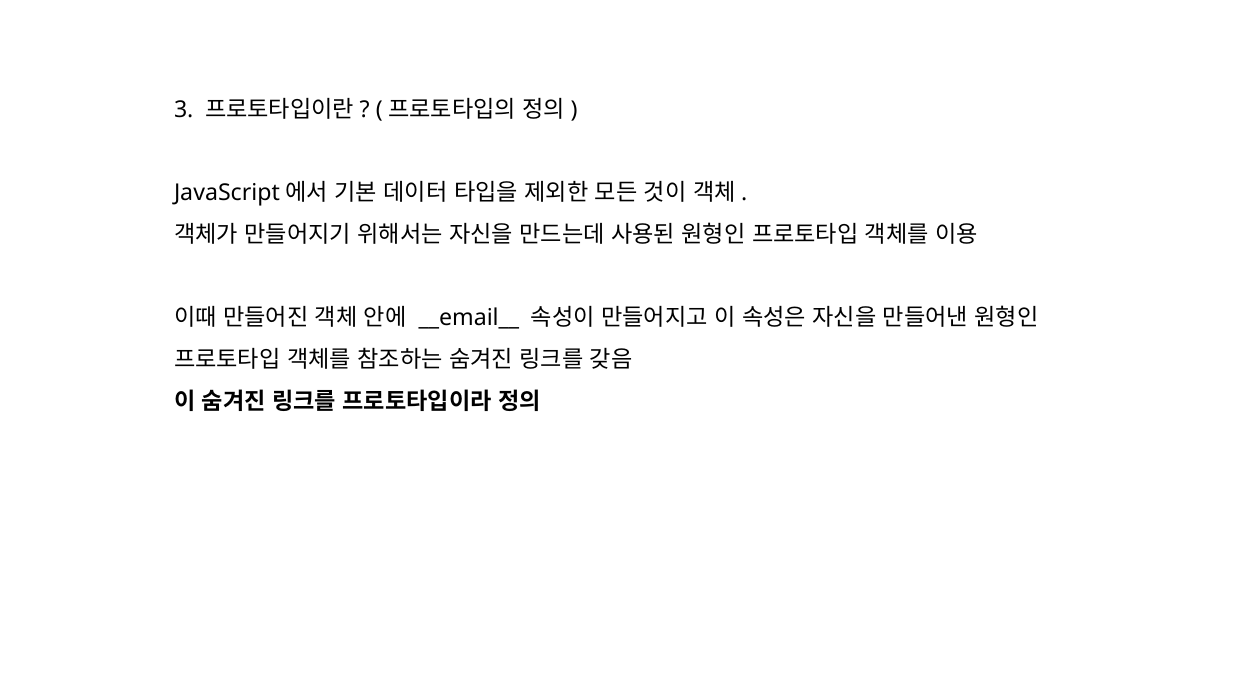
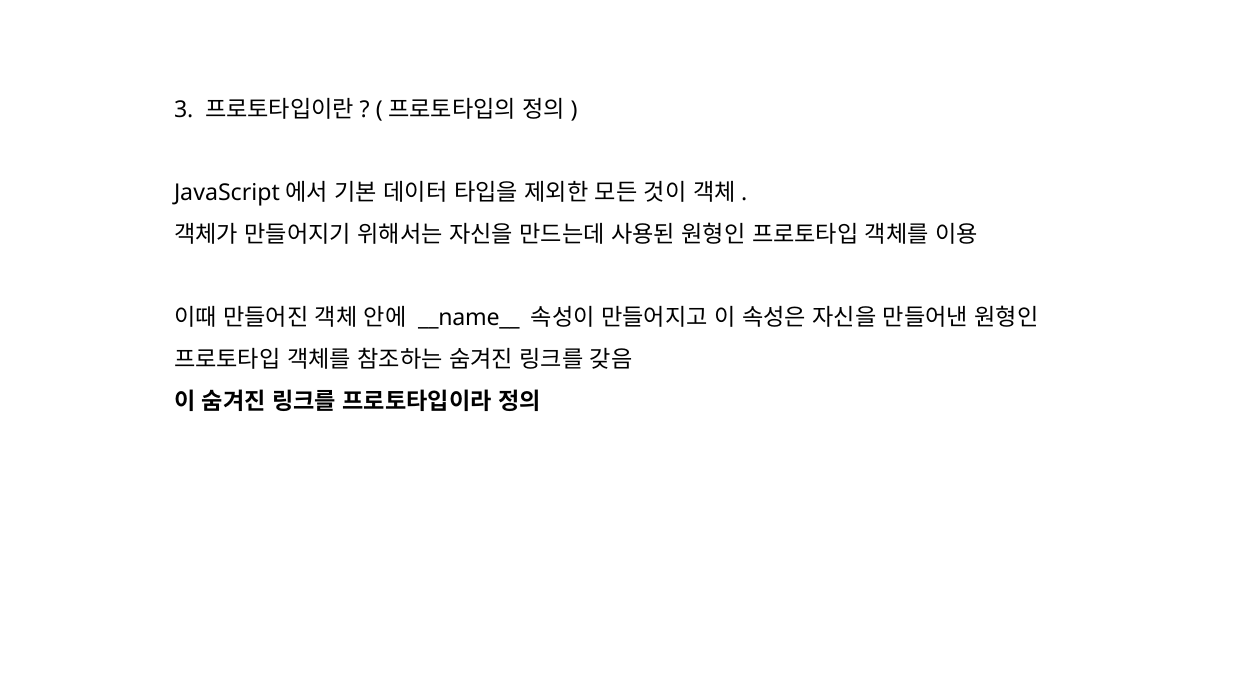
__email__: __email__ -> __name__
